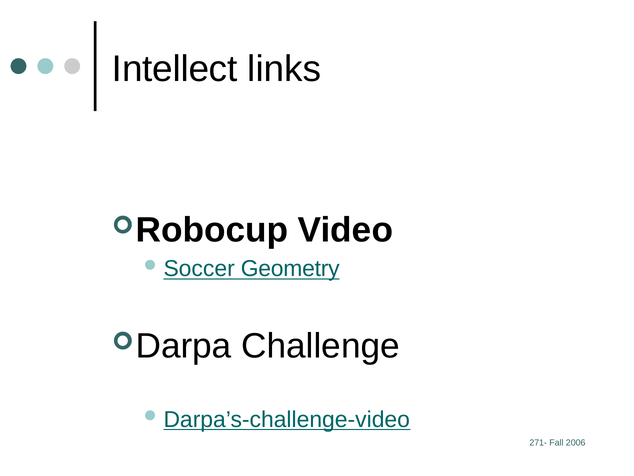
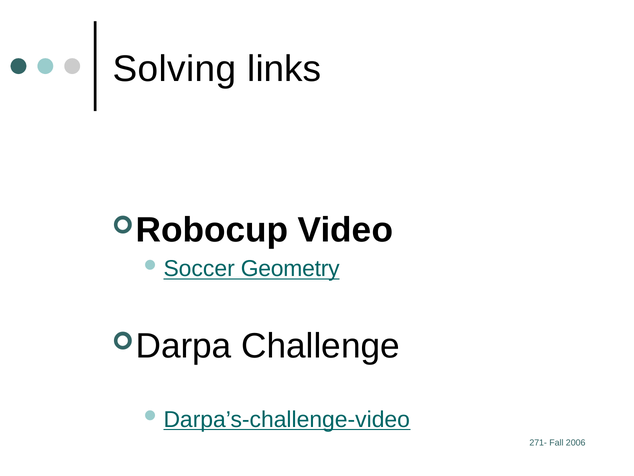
Intellect: Intellect -> Solving
